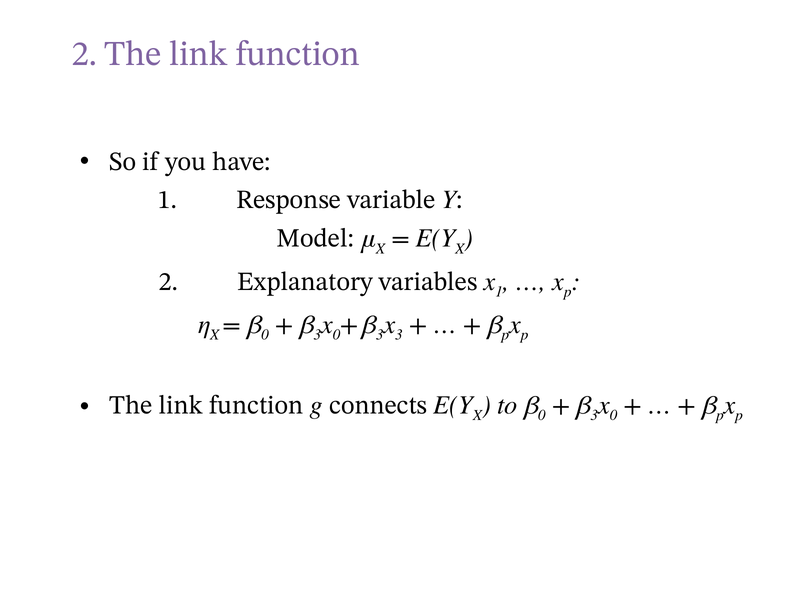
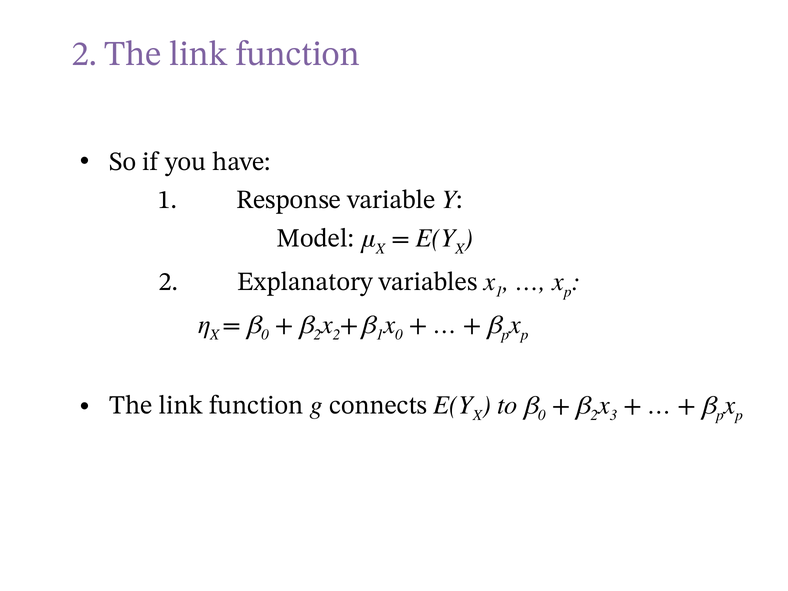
3 at (317, 335): 3 -> 2
0 at (337, 335): 0 -> 2
3 at (380, 335): 3 -> 1
3 at (399, 335): 3 -> 0
3 at (594, 415): 3 -> 2
0 at (613, 415): 0 -> 3
